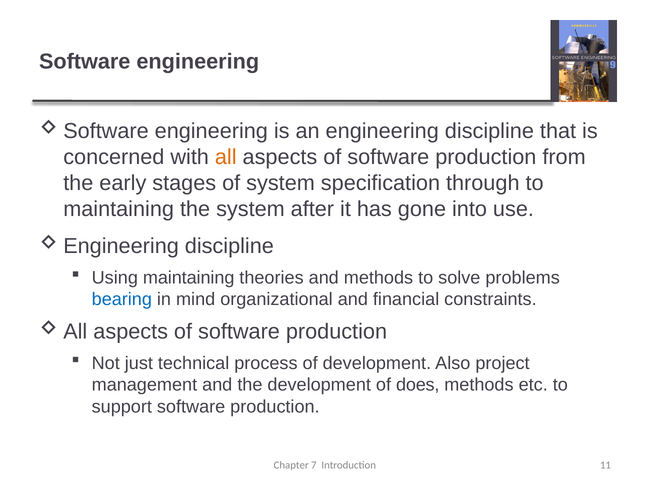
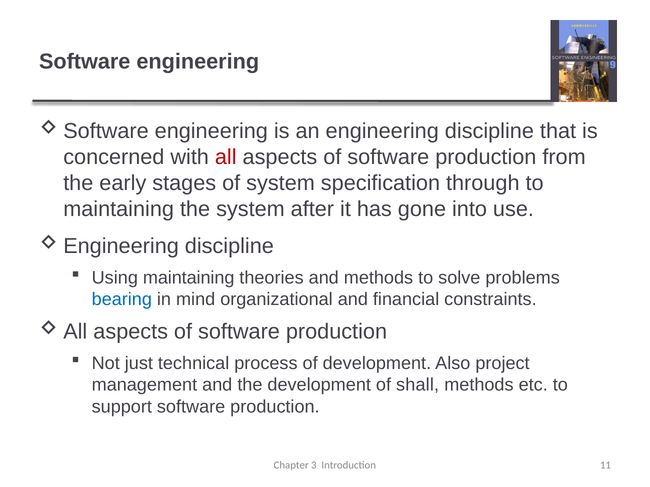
all colour: orange -> red
does: does -> shall
7: 7 -> 3
